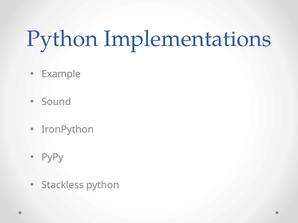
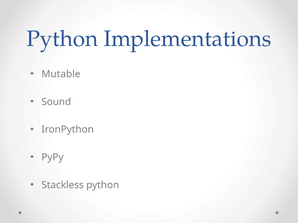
Example: Example -> Mutable
